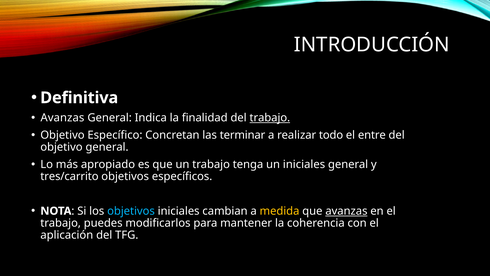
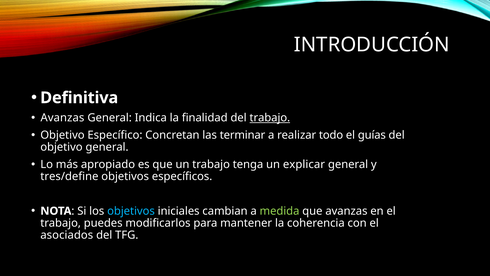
entre: entre -> guías
un iniciales: iniciales -> explicar
tres/carrito: tres/carrito -> tres/define
medida colour: yellow -> light green
avanzas at (346, 211) underline: present -> none
aplicación: aplicación -> asociados
